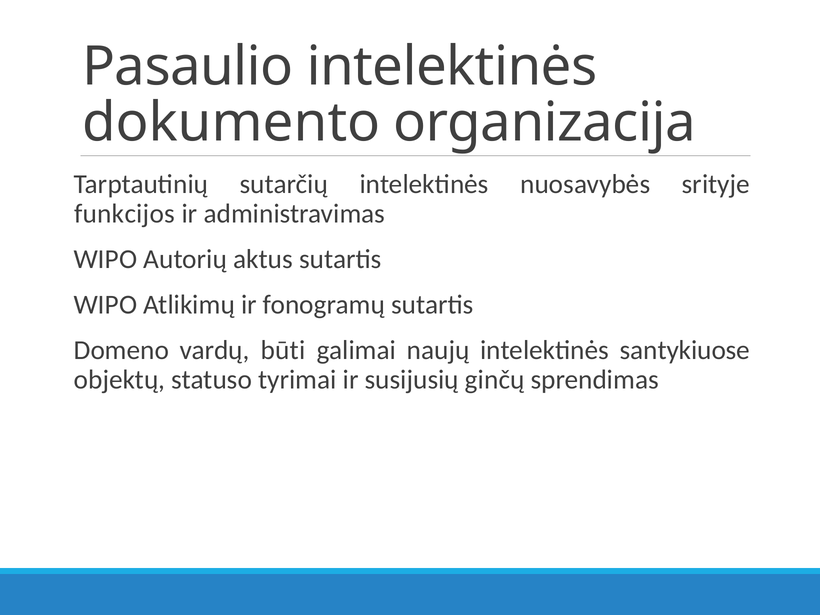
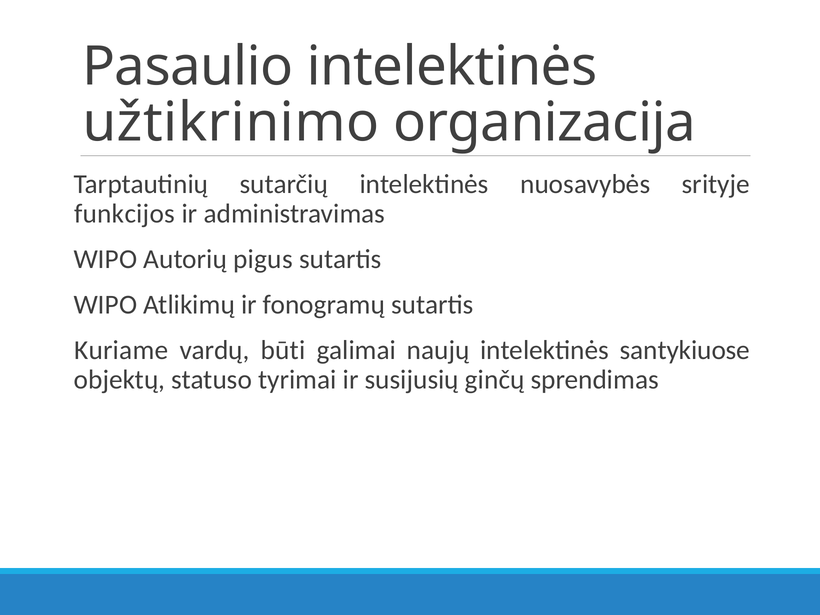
dokumento: dokumento -> užtikrinimo
aktus: aktus -> pigus
Domeno: Domeno -> Kuriame
